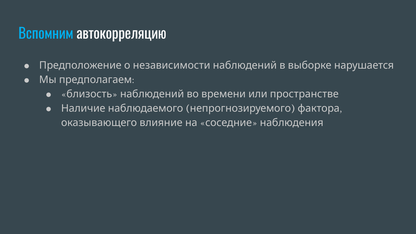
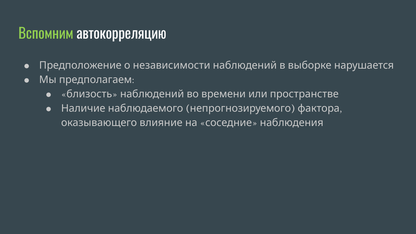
Вспомним colour: light blue -> light green
